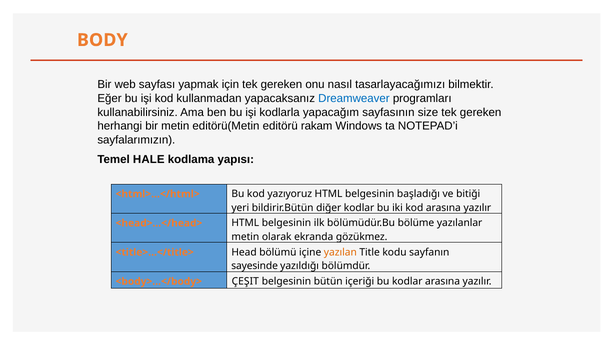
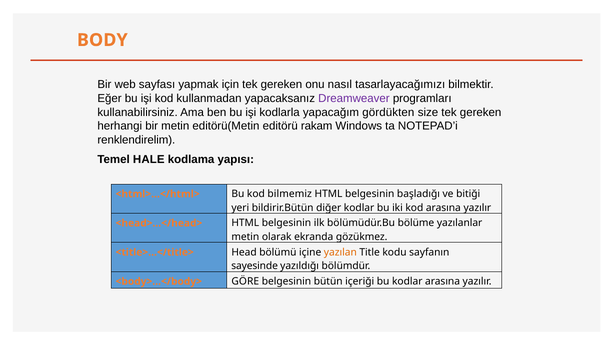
Dreamweaver colour: blue -> purple
sayfasının: sayfasının -> gördükten
sayfalarımızın: sayfalarımızın -> renklendirelim
yazıyoruz: yazıyoruz -> bilmemiz
ÇEŞIT: ÇEŞIT -> GÖRE
